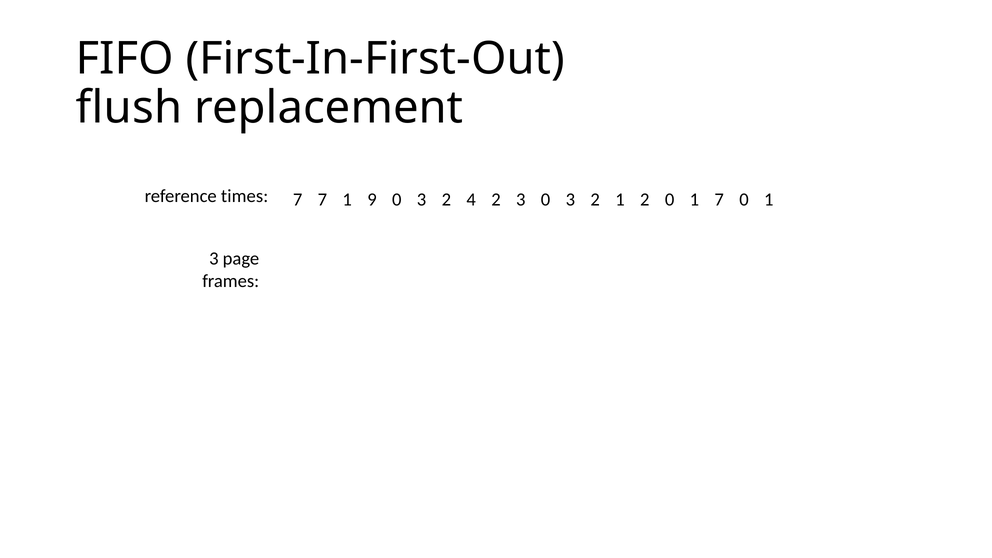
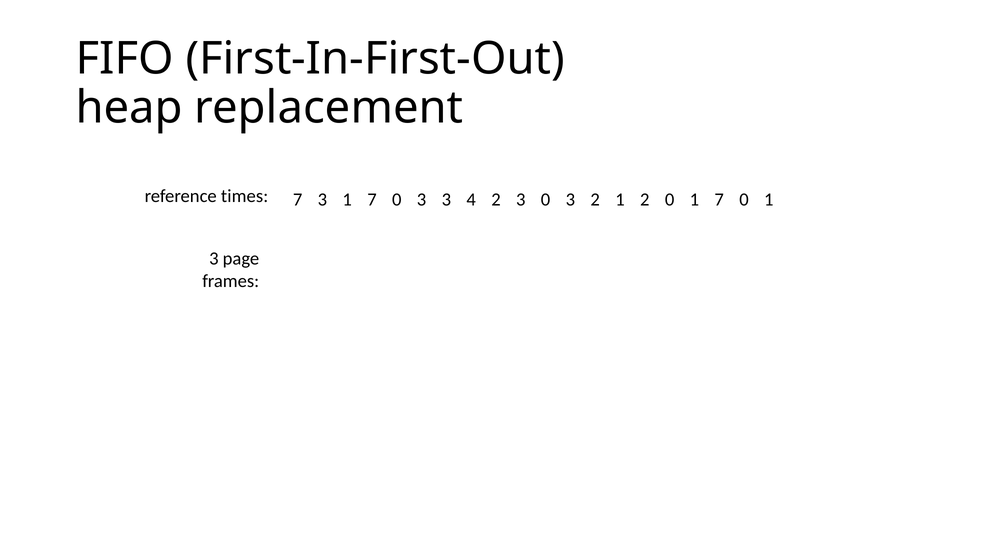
flush: flush -> heap
7 7: 7 -> 3
9 at (372, 200): 9 -> 7
2 at (446, 200): 2 -> 3
